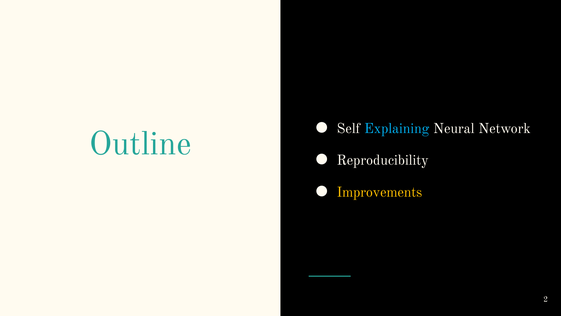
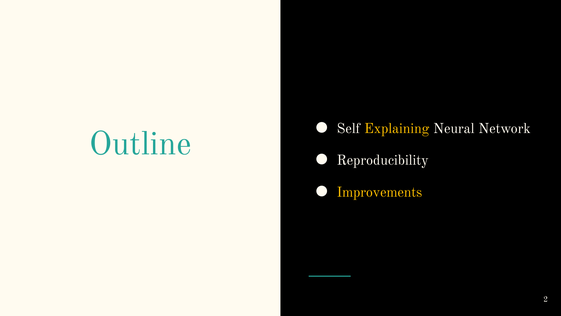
Explaining colour: light blue -> yellow
